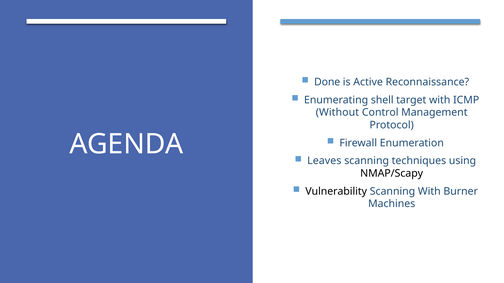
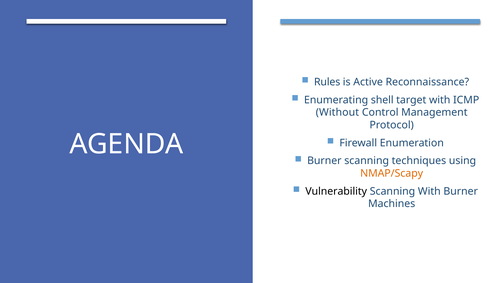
Done: Done -> Rules
Leaves at (324, 161): Leaves -> Burner
NMAP/Scapy colour: black -> orange
